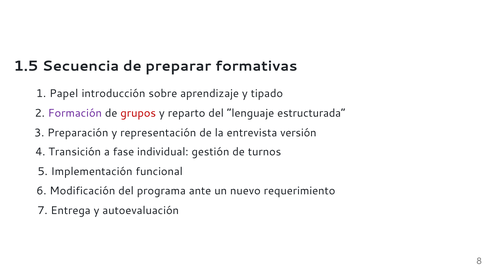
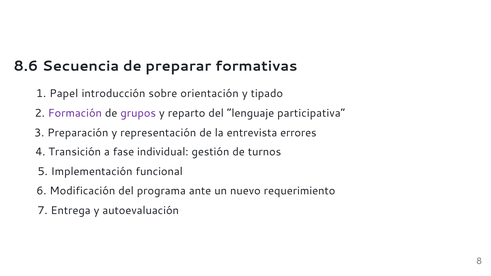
1.5: 1.5 -> 8.6
aprendizaje: aprendizaje -> orientación
grupos colour: red -> purple
estructurada: estructurada -> participativa
versión: versión -> errores
